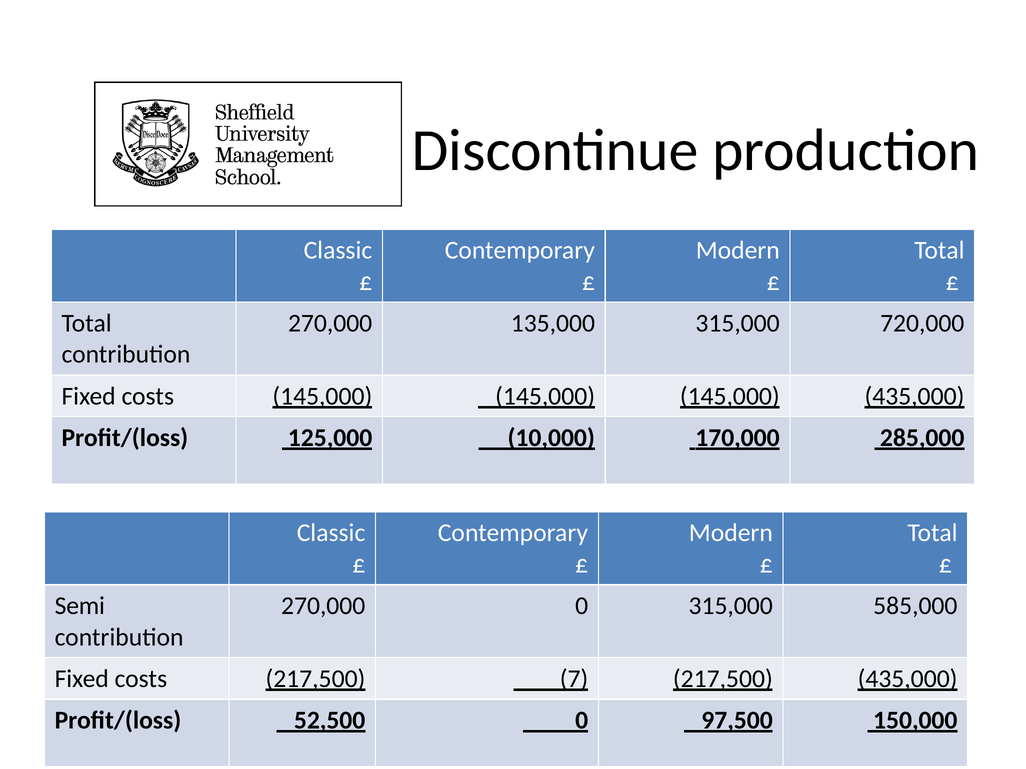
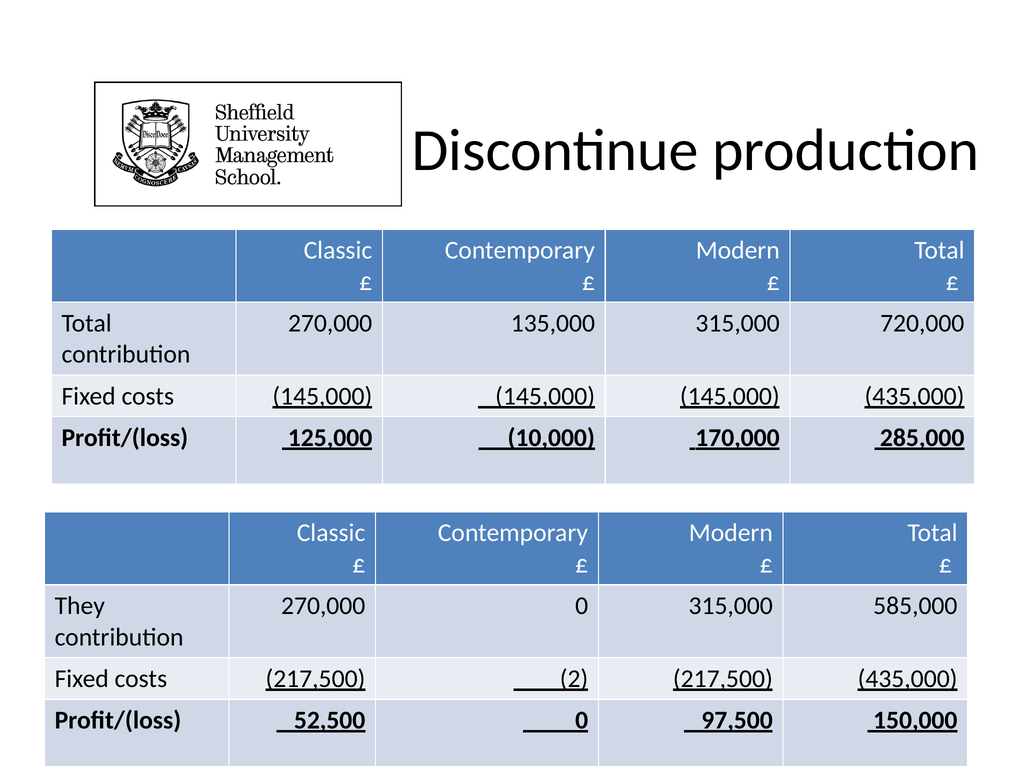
Semi: Semi -> They
7: 7 -> 2
